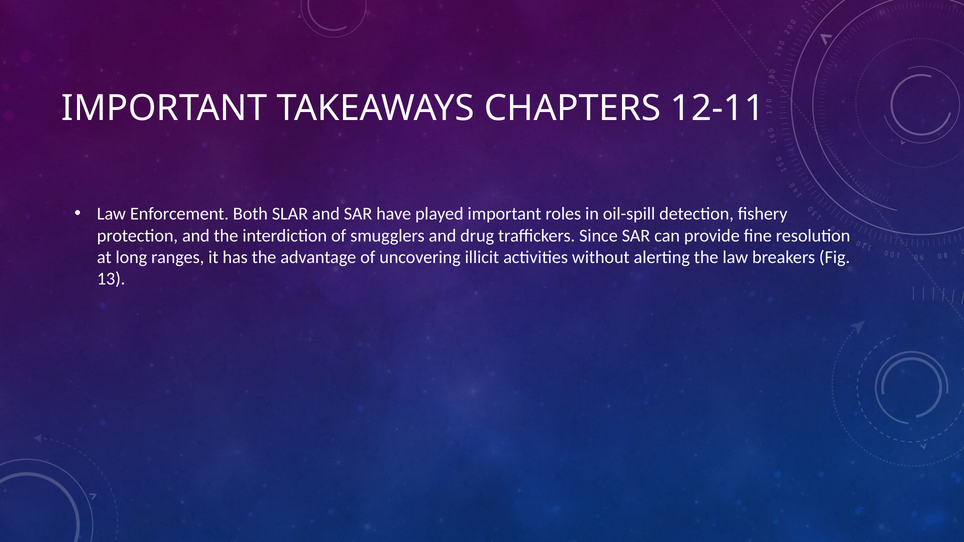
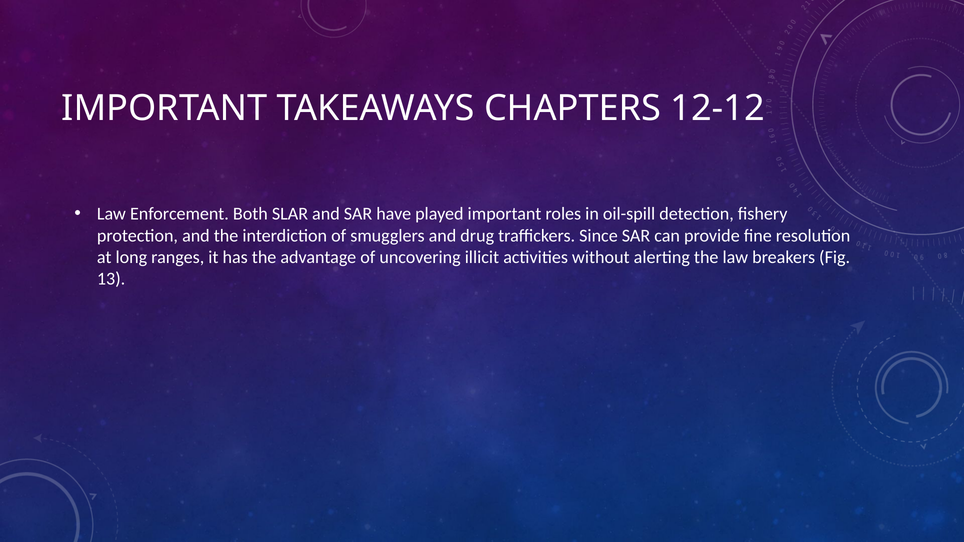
12-11: 12-11 -> 12-12
